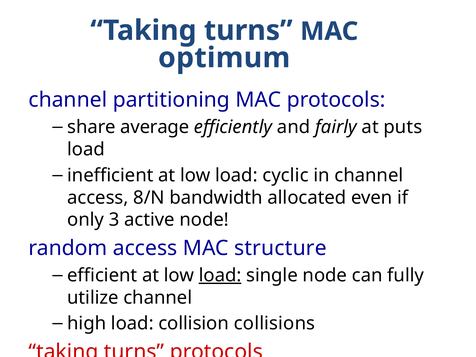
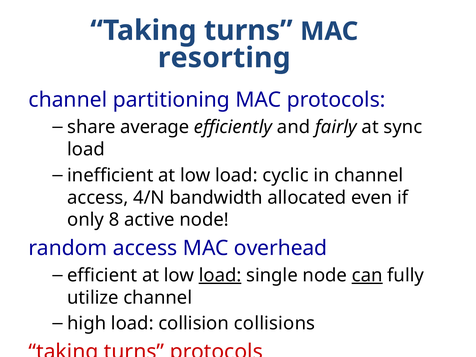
optimum: optimum -> resorting
puts: puts -> sync
8/N: 8/N -> 4/N
3: 3 -> 8
structure: structure -> overhead
can underline: none -> present
